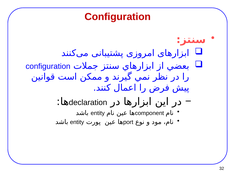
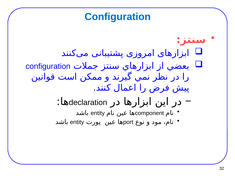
Configuration at (118, 17) colour: red -> blue
